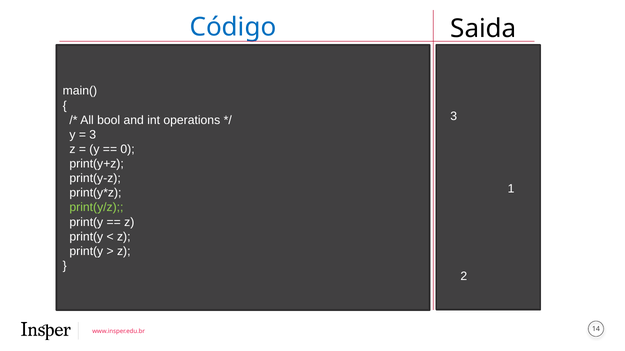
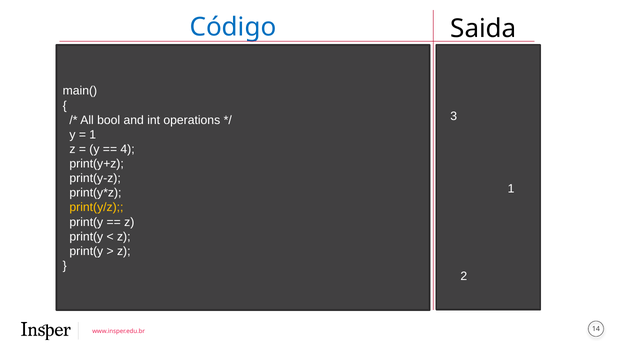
3 at (93, 135): 3 -> 1
0: 0 -> 4
print(y/z colour: light green -> yellow
